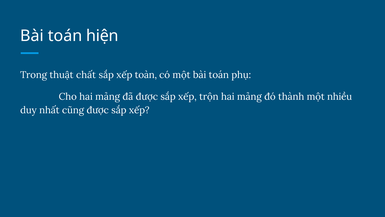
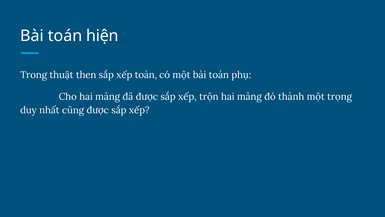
chất: chất -> then
nhiều: nhiều -> trọng
